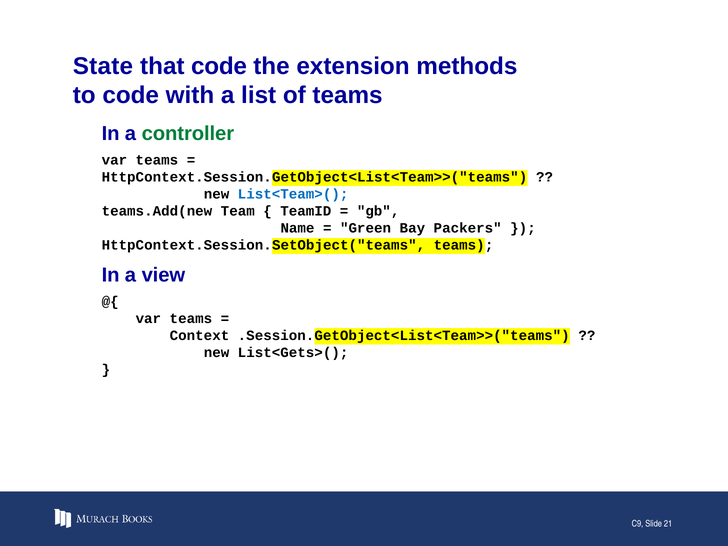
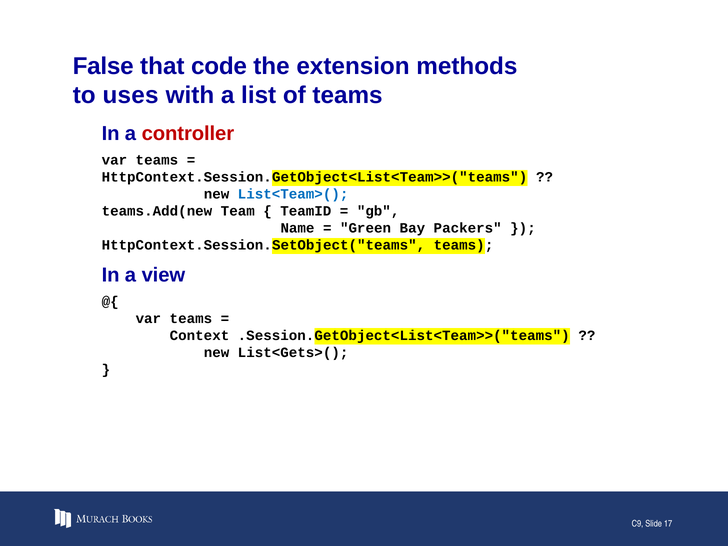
State: State -> False
to code: code -> uses
controller colour: green -> red
21: 21 -> 17
